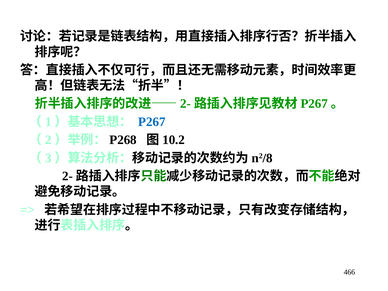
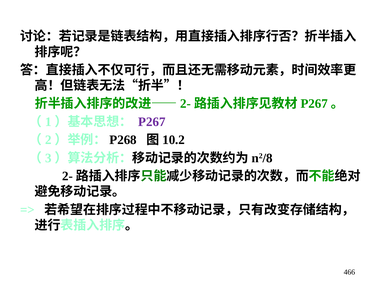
P267 colour: blue -> purple
